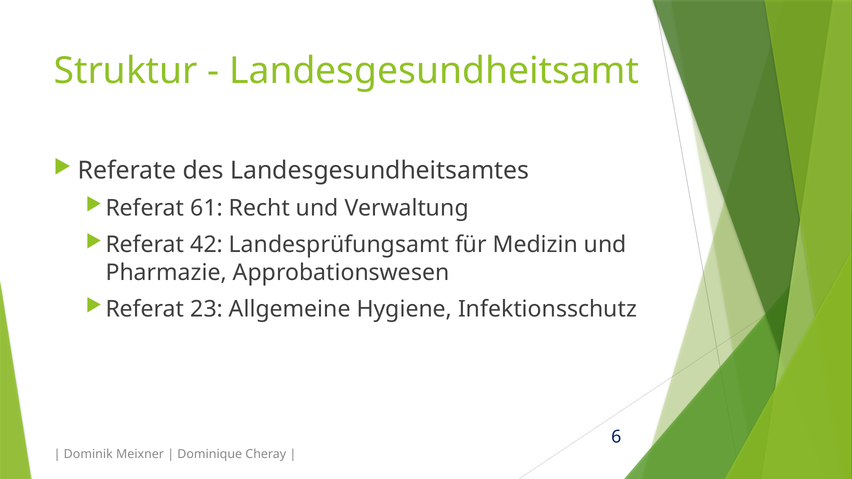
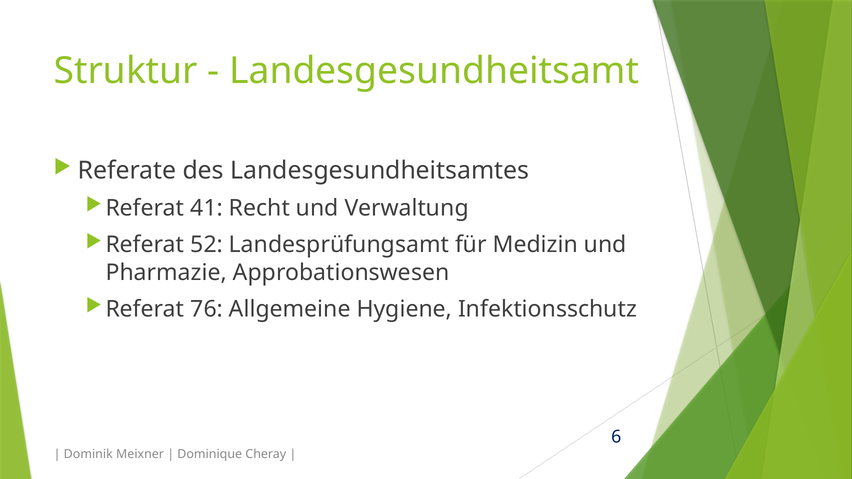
61: 61 -> 41
42: 42 -> 52
23: 23 -> 76
